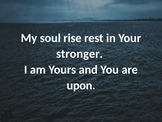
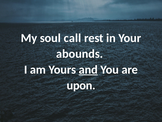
rise: rise -> call
stronger: stronger -> abounds
and underline: none -> present
